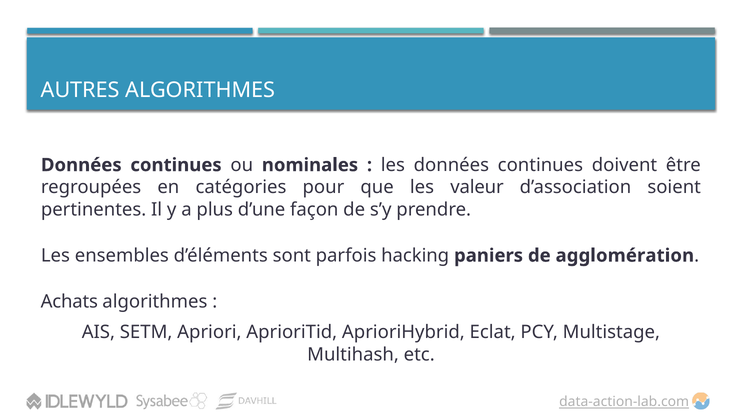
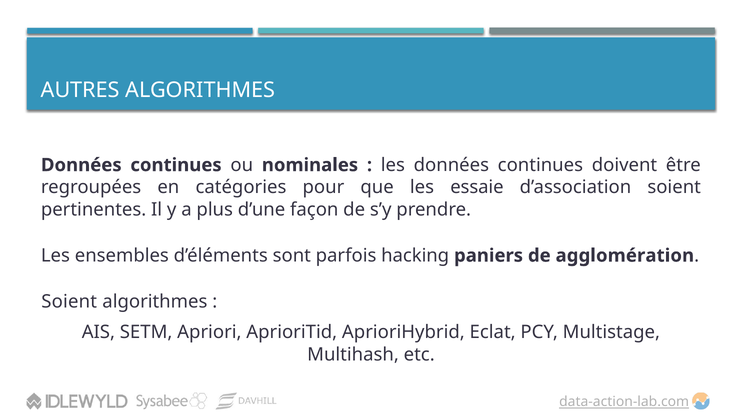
valeur: valeur -> essaie
Achats at (69, 302): Achats -> Soient
